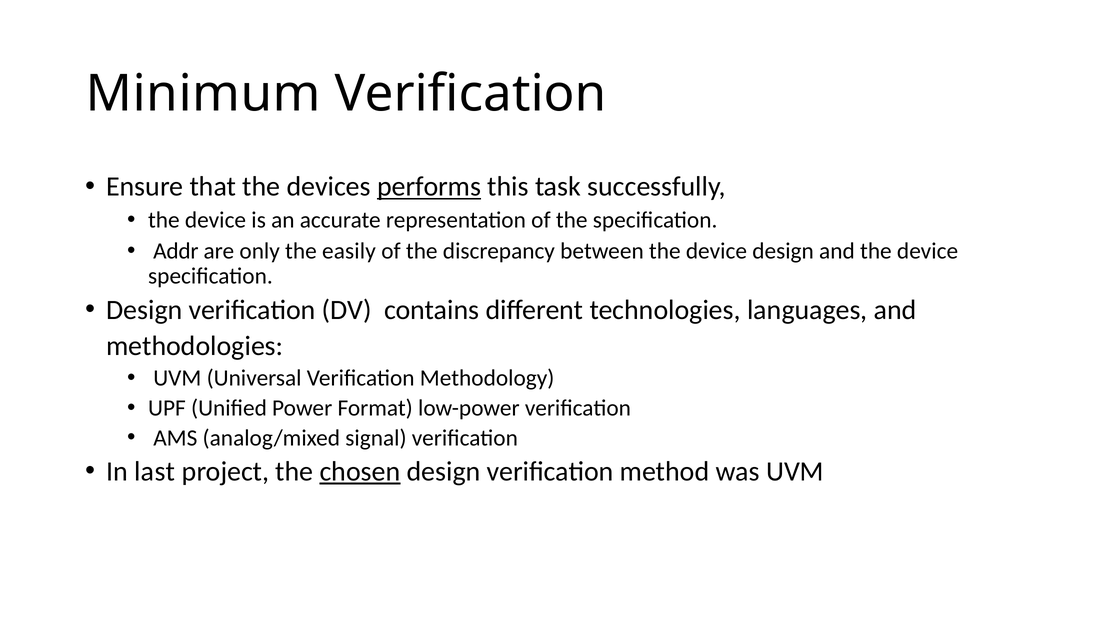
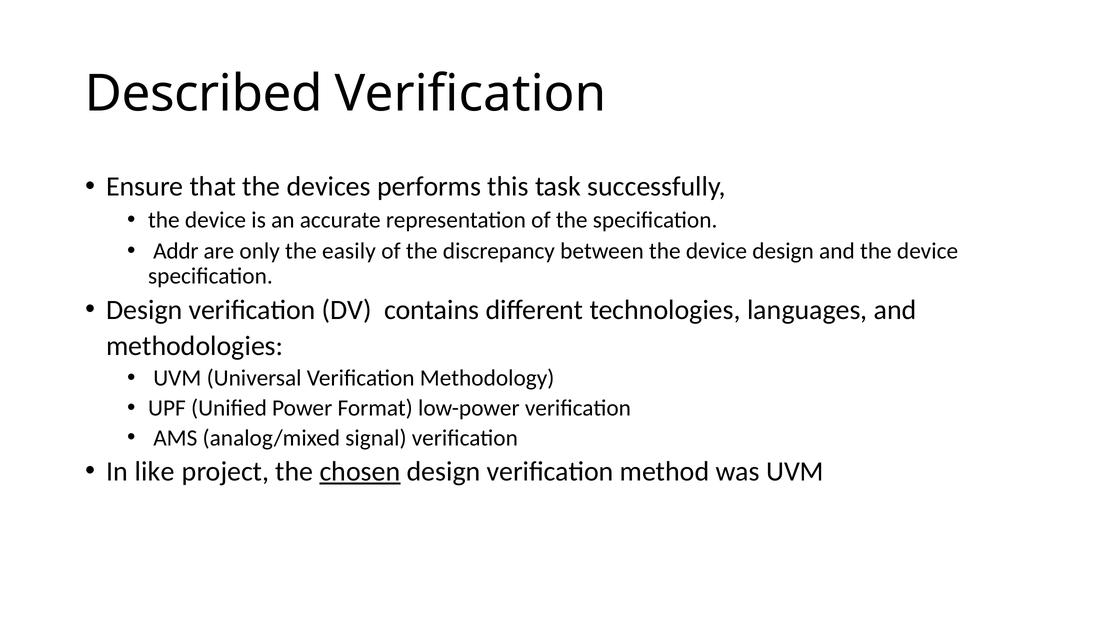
Minimum: Minimum -> Described
performs underline: present -> none
last: last -> like
